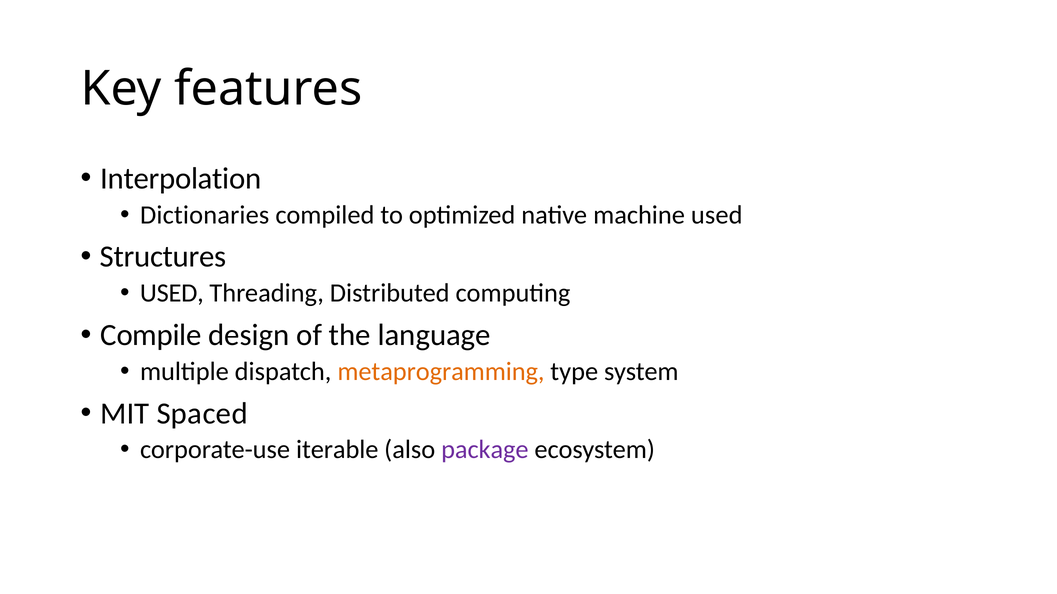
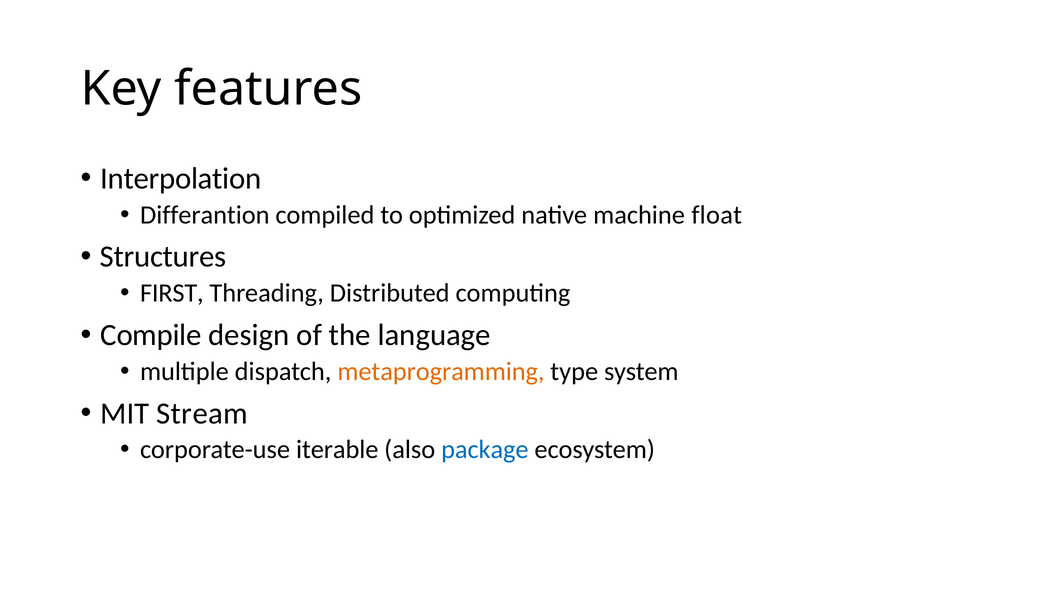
Dictionaries: Dictionaries -> Differantion
machine used: used -> float
USED at (172, 293): USED -> FIRST
Spaced: Spaced -> Stream
package colour: purple -> blue
